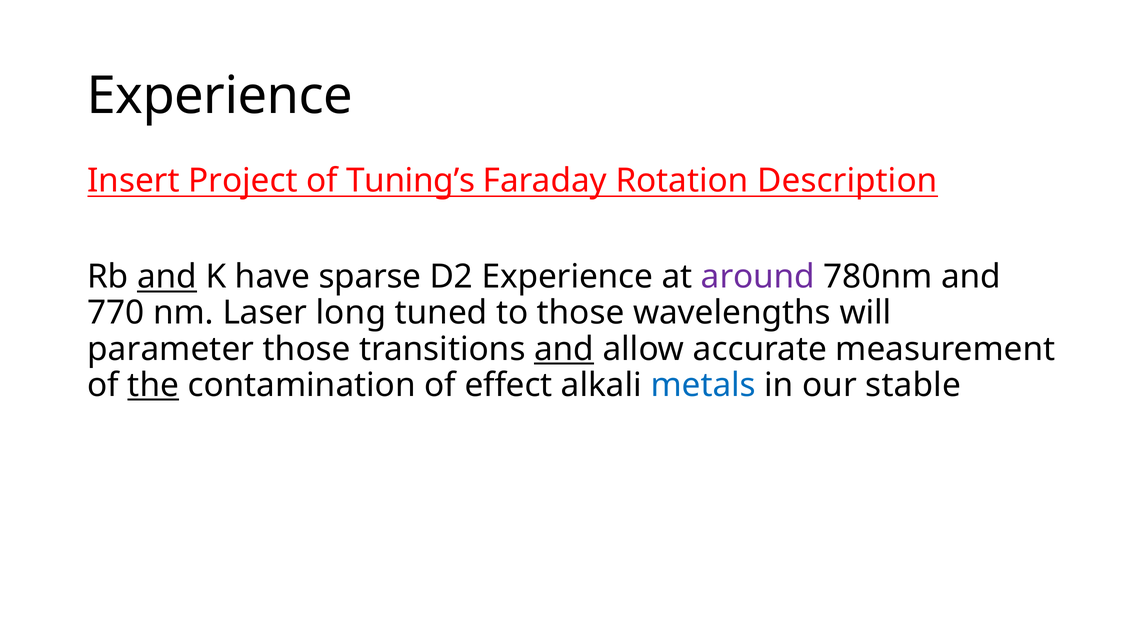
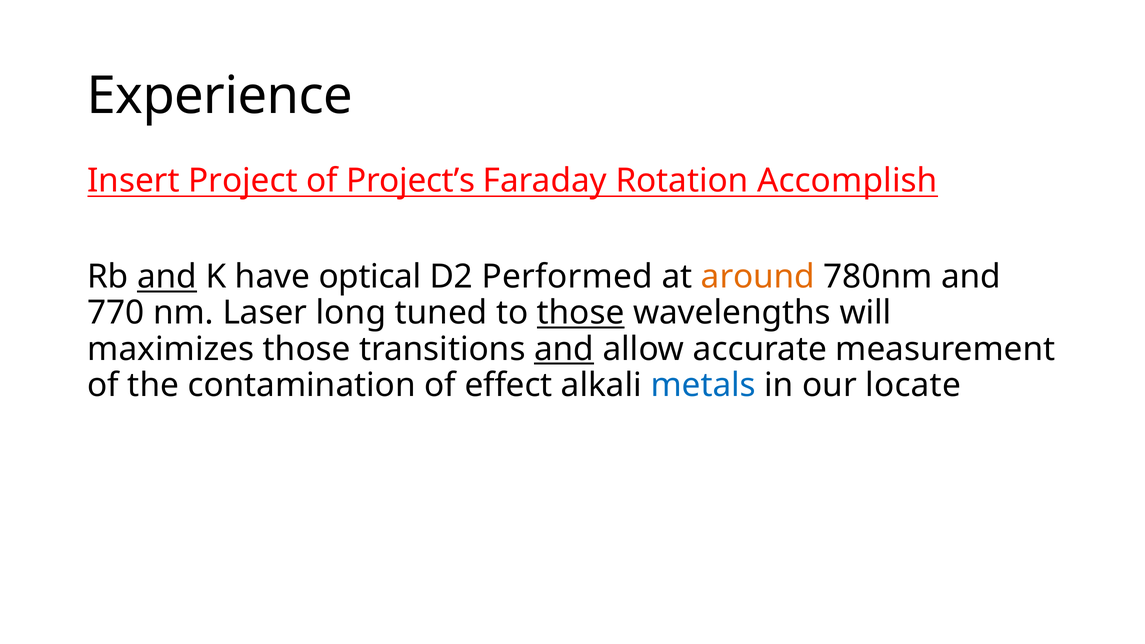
Tuning’s: Tuning’s -> Project’s
Description: Description -> Accomplish
sparse: sparse -> optical
D2 Experience: Experience -> Performed
around colour: purple -> orange
those at (581, 313) underline: none -> present
parameter: parameter -> maximizes
the underline: present -> none
stable: stable -> locate
